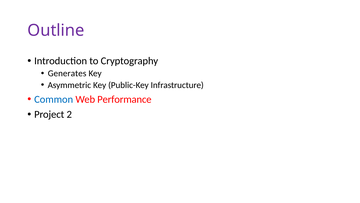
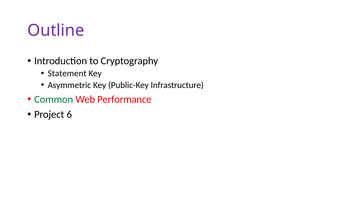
Generates: Generates -> Statement
Common colour: blue -> green
2: 2 -> 6
